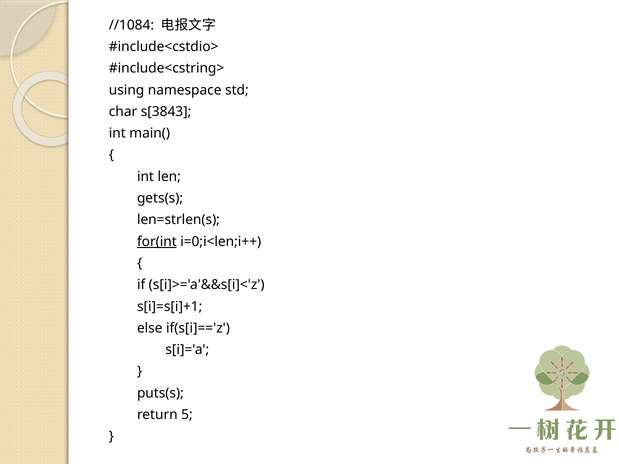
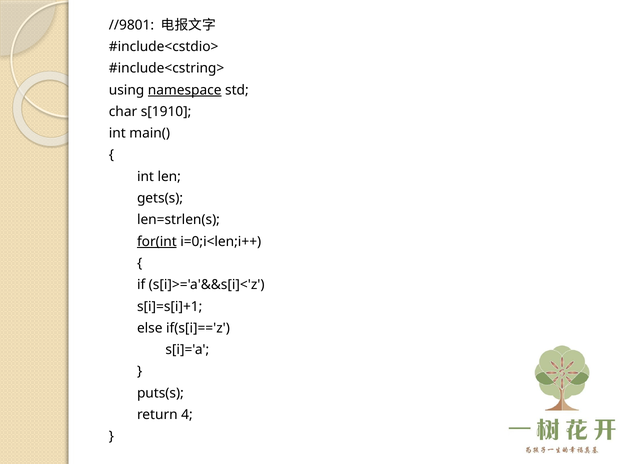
//1084: //1084 -> //9801
namespace underline: none -> present
s[3843: s[3843 -> s[1910
5: 5 -> 4
